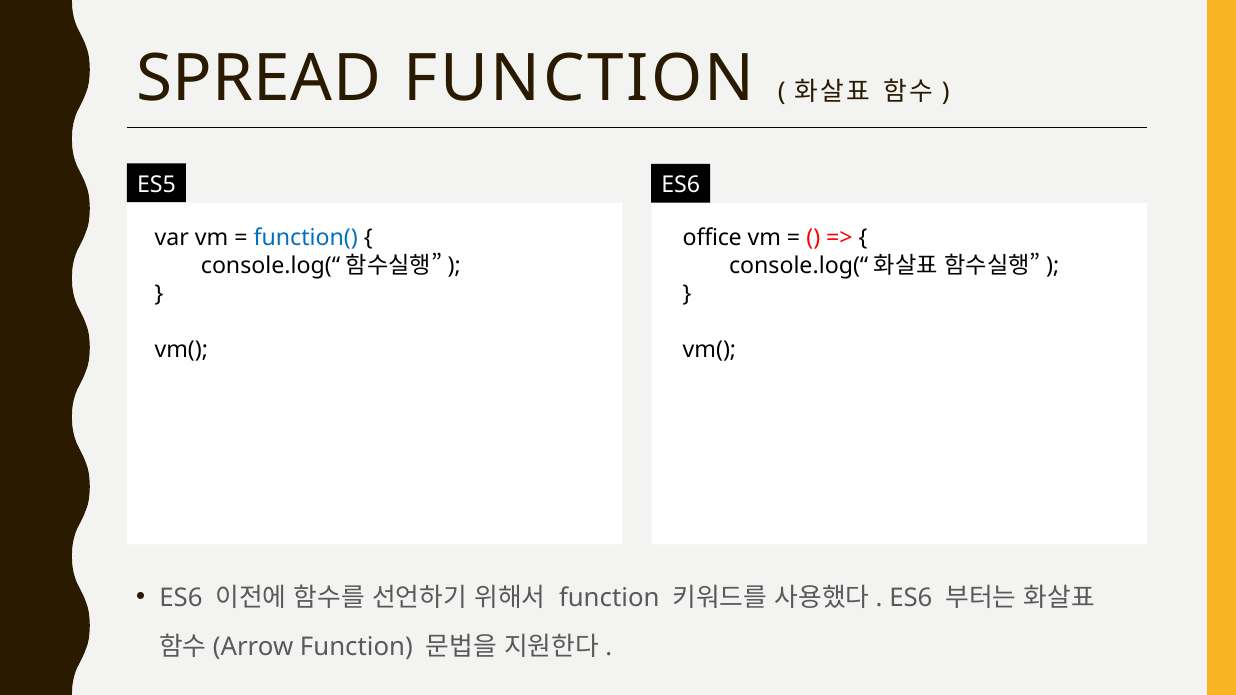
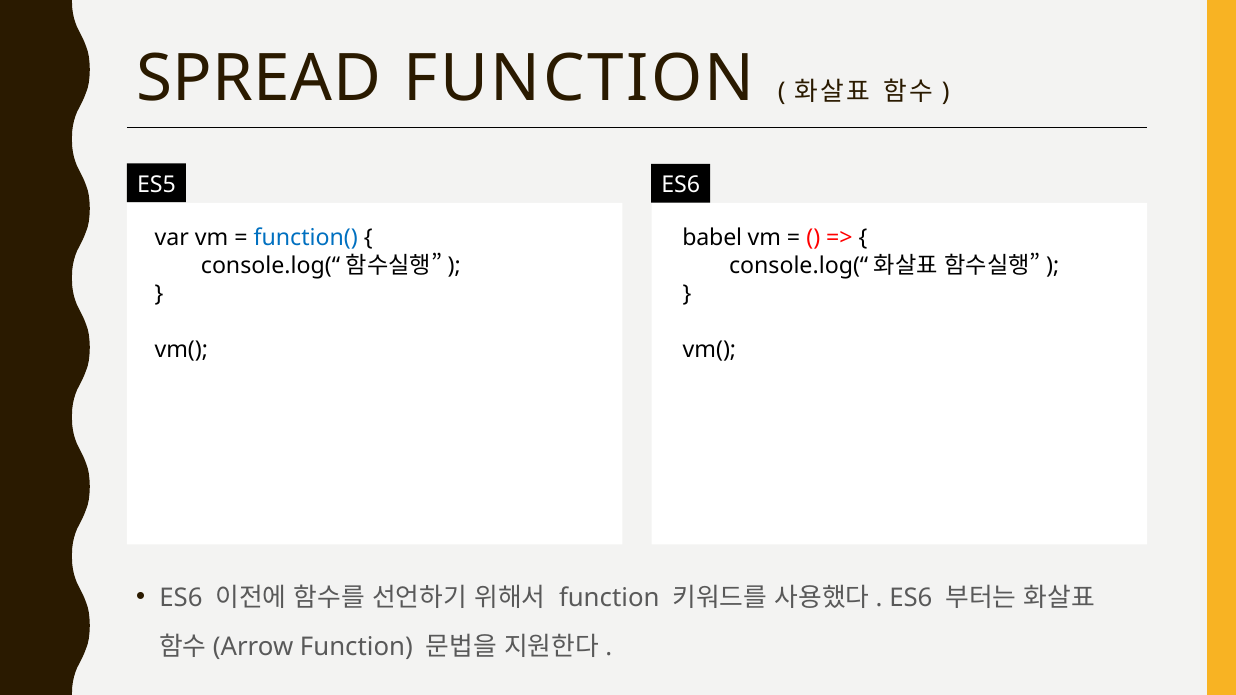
office: office -> babel
